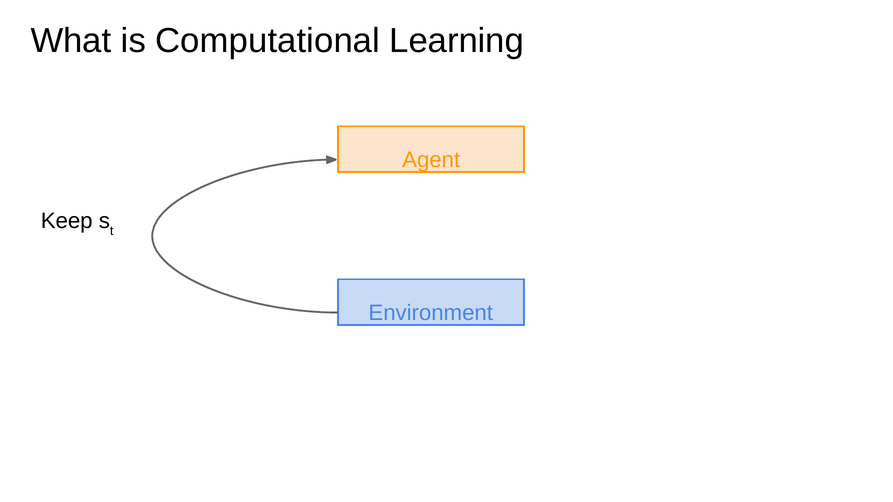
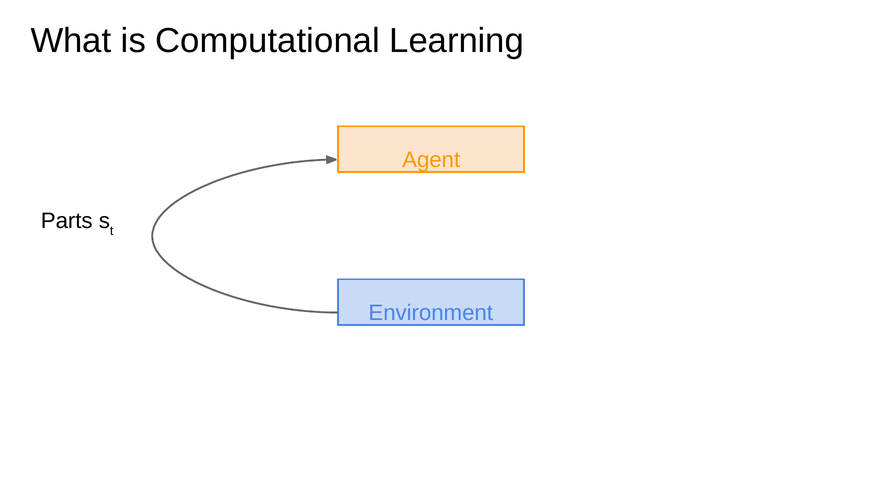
Keep: Keep -> Parts
